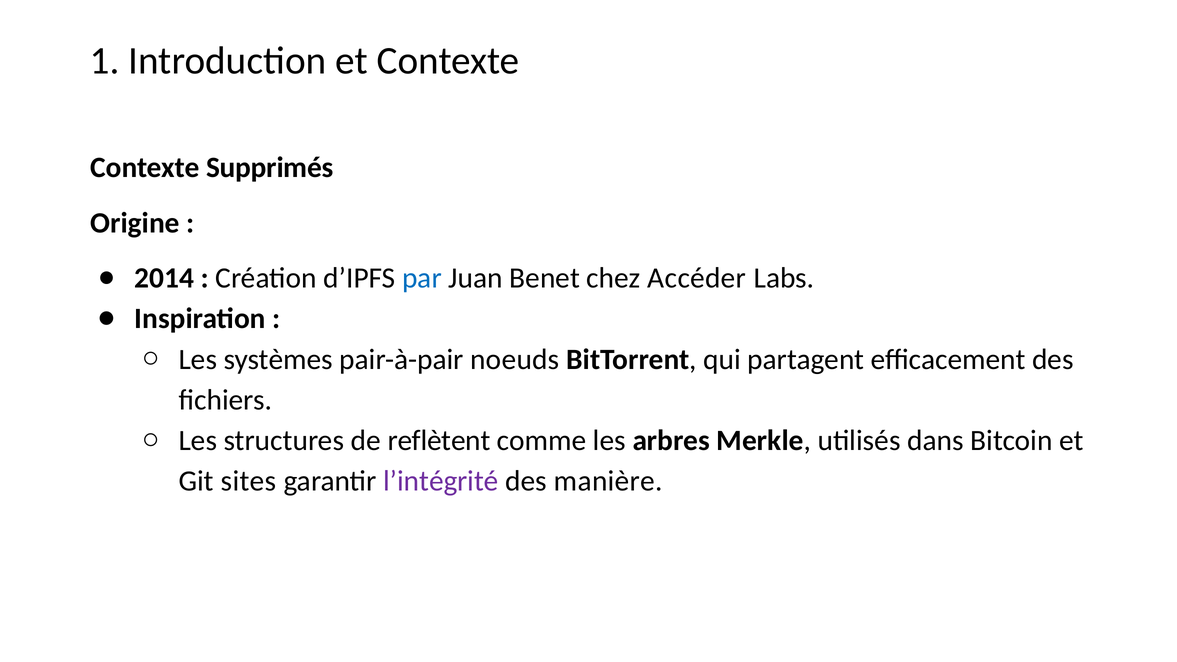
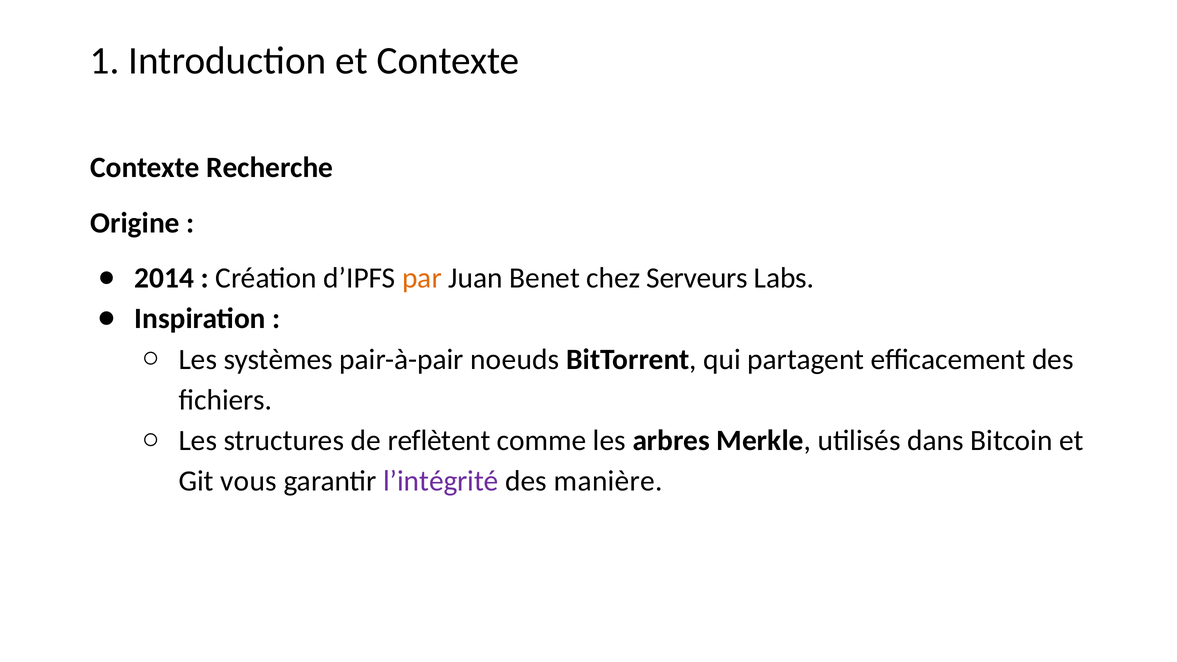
Supprimés: Supprimés -> Recherche
par colour: blue -> orange
Accéder: Accéder -> Serveurs
sites: sites -> vous
